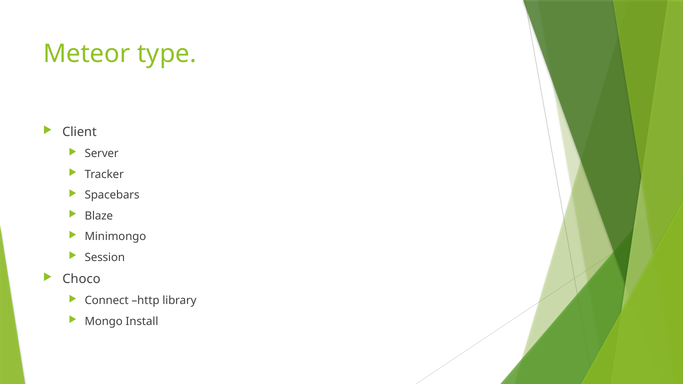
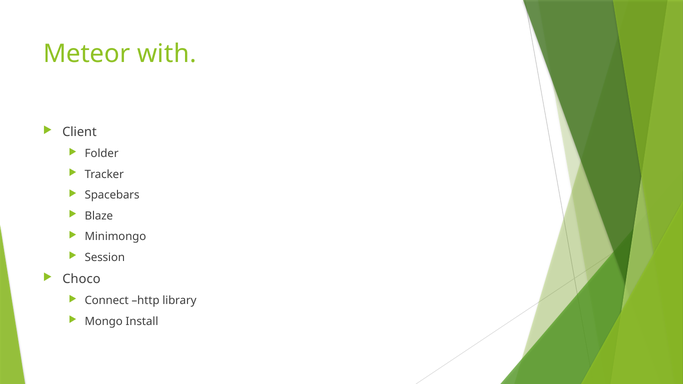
type: type -> with
Server: Server -> Folder
